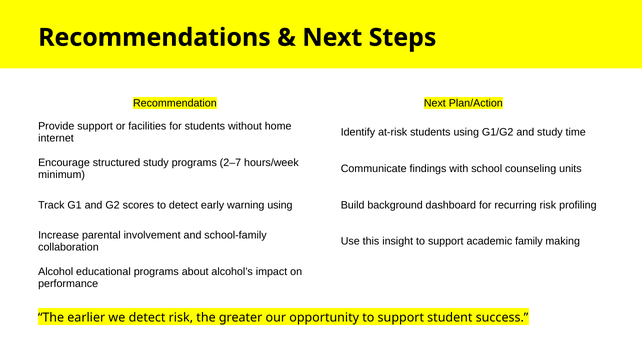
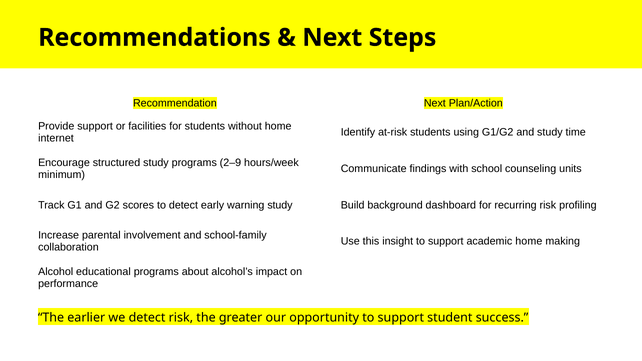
2–7: 2–7 -> 2–9
warning using: using -> study
academic family: family -> home
